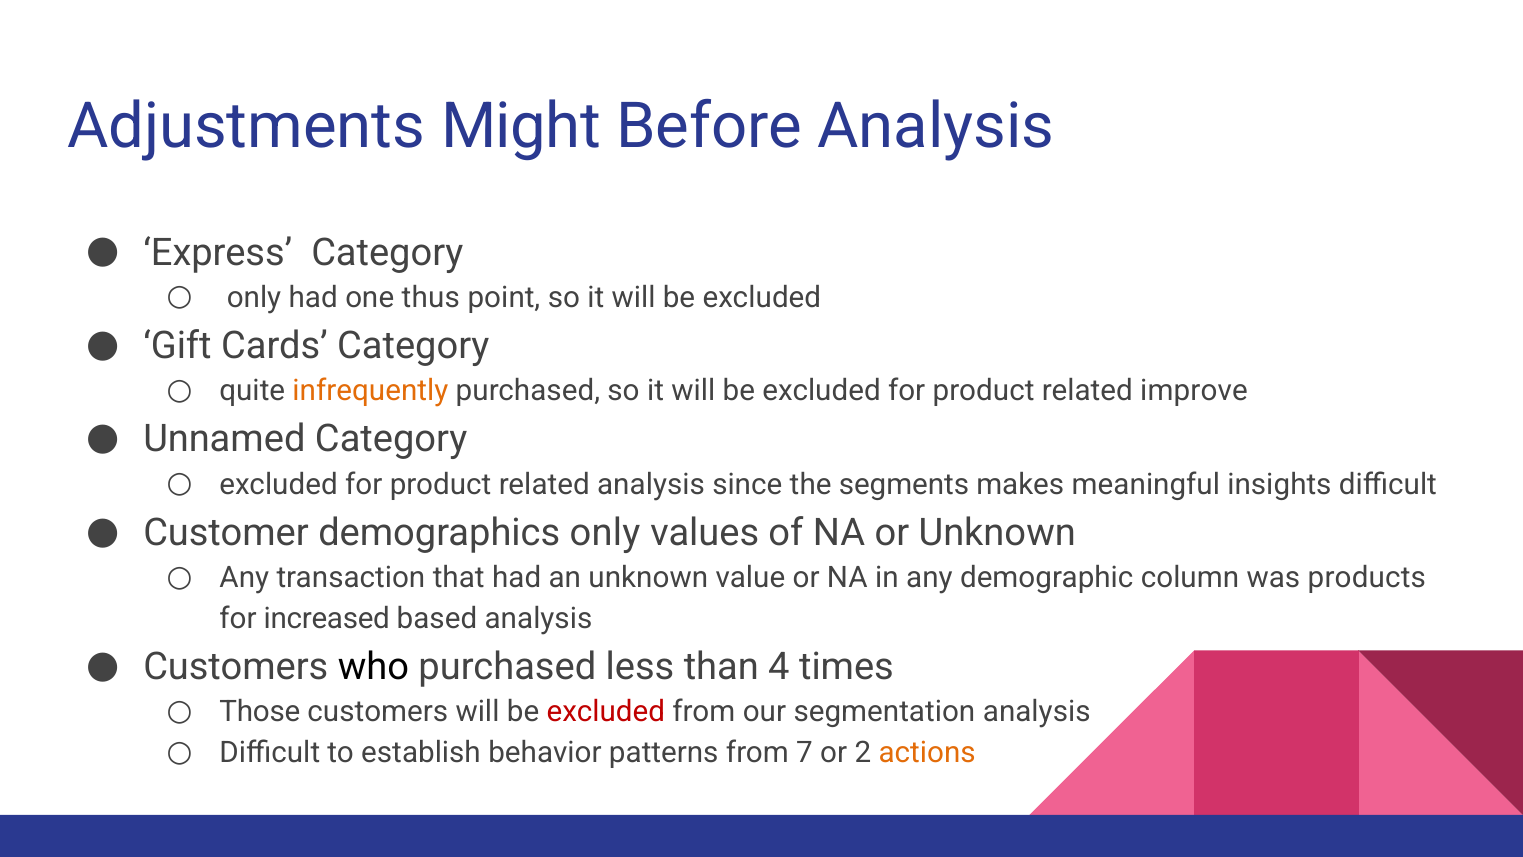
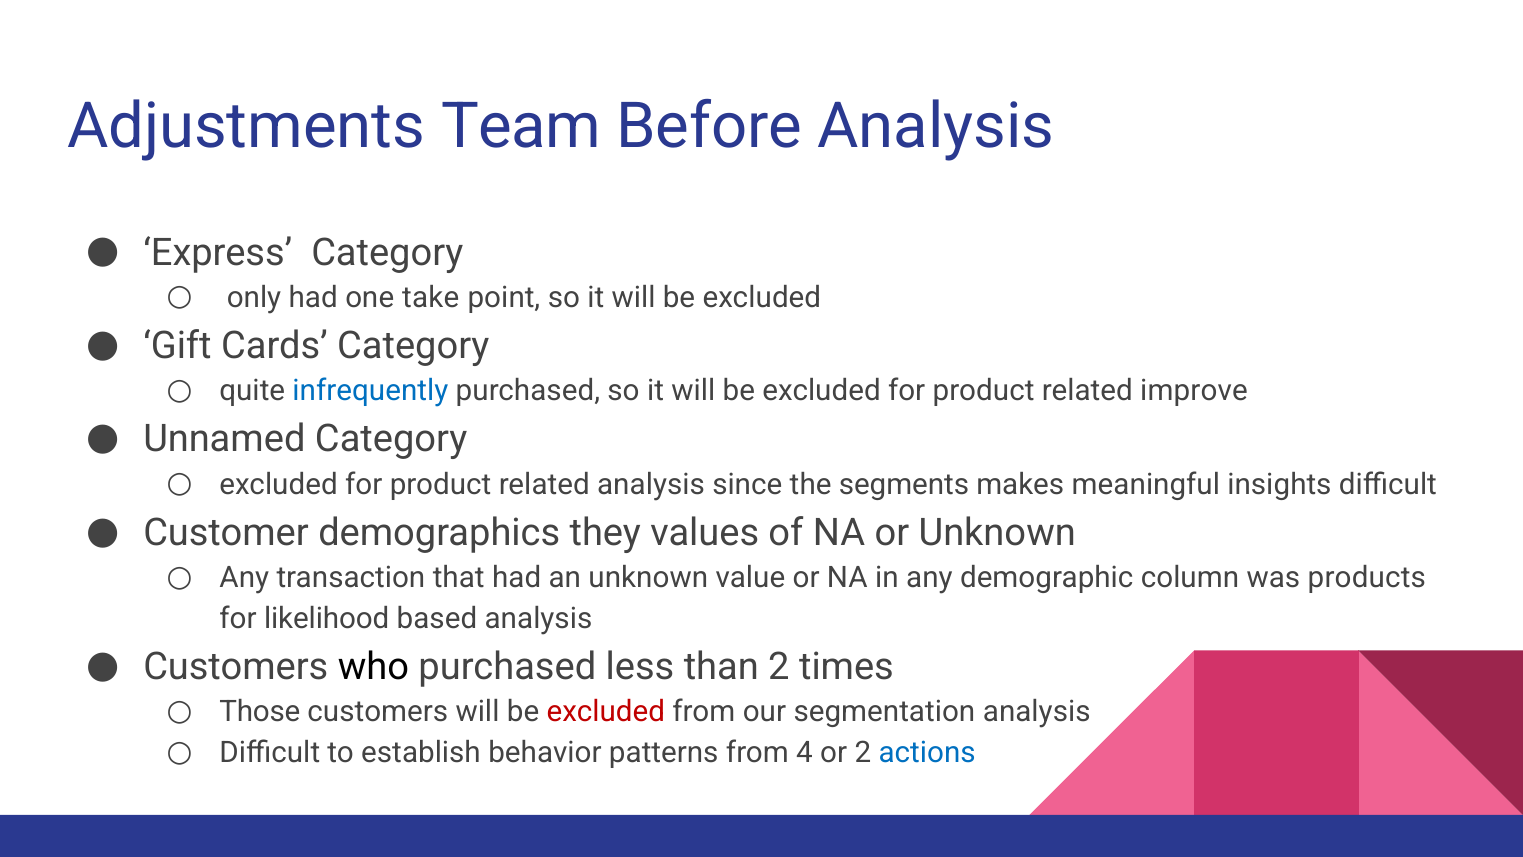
Might: Might -> Team
thus: thus -> take
infrequently colour: orange -> blue
demographics only: only -> they
increased: increased -> likelihood
than 4: 4 -> 2
7: 7 -> 4
actions colour: orange -> blue
